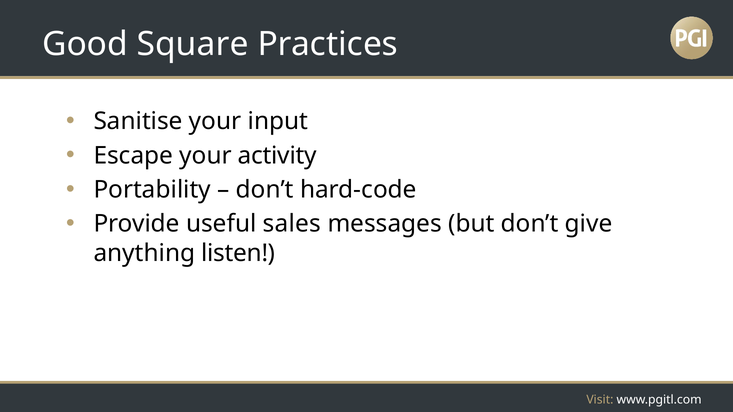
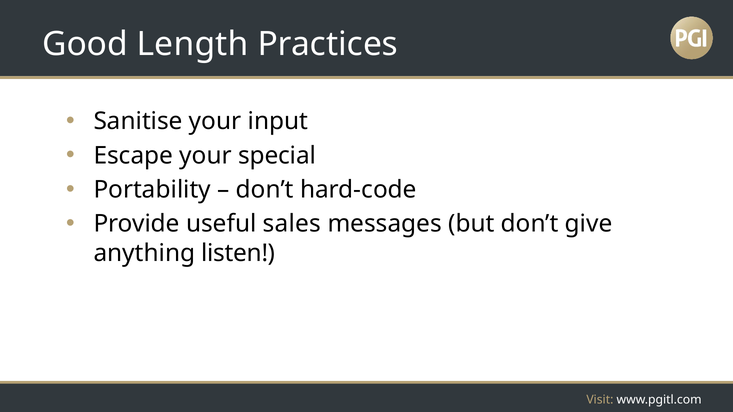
Square: Square -> Length
activity: activity -> special
